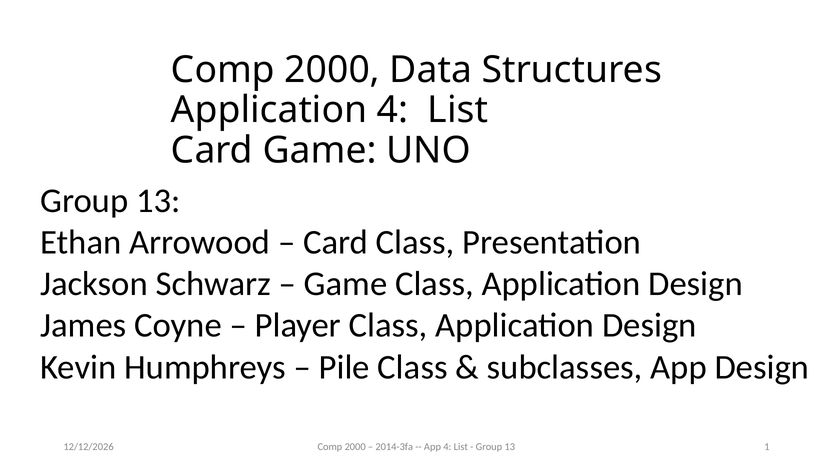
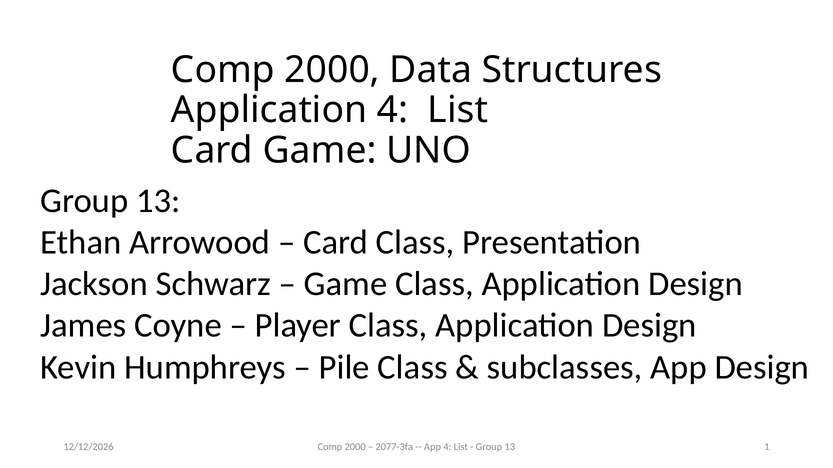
2014-3fa: 2014-3fa -> 2077-3fa
